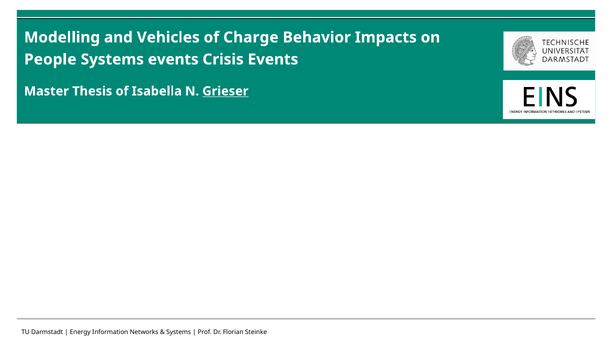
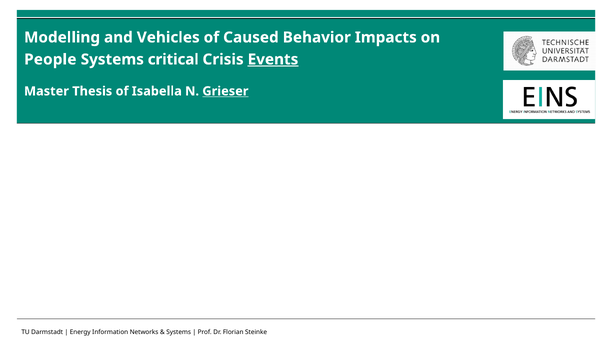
Charge: Charge -> Caused
Systems events: events -> critical
Events at (273, 59) underline: none -> present
